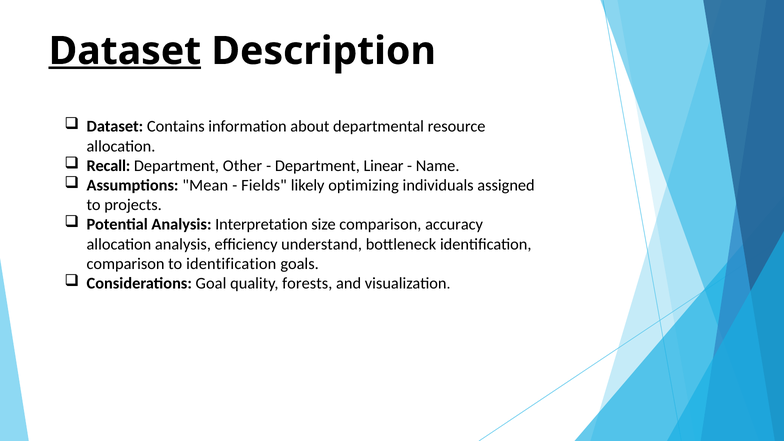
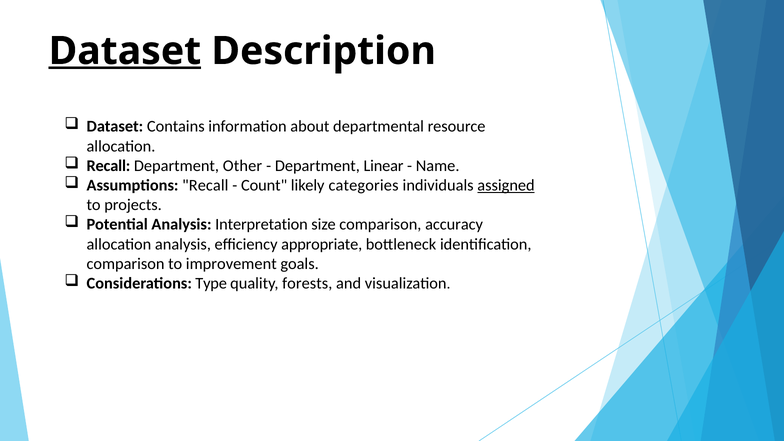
Assumptions Mean: Mean -> Recall
Fields: Fields -> Count
optimizing: optimizing -> categories
assigned underline: none -> present
understand: understand -> appropriate
to identification: identification -> improvement
Goal: Goal -> Type
